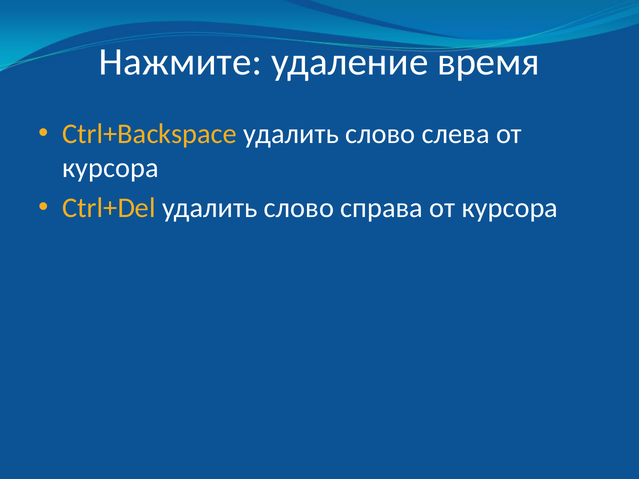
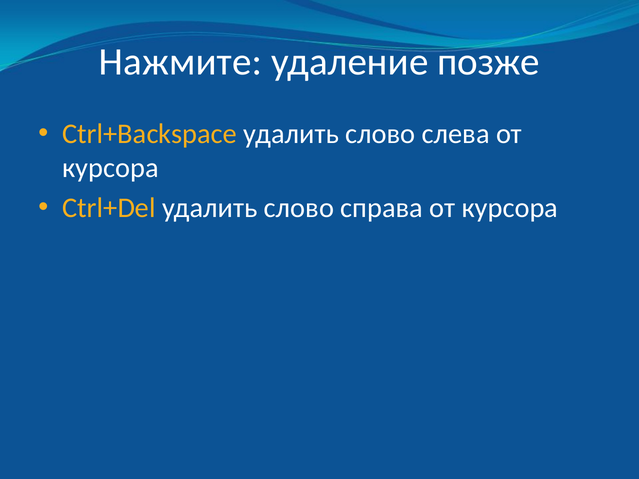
время: время -> позже
